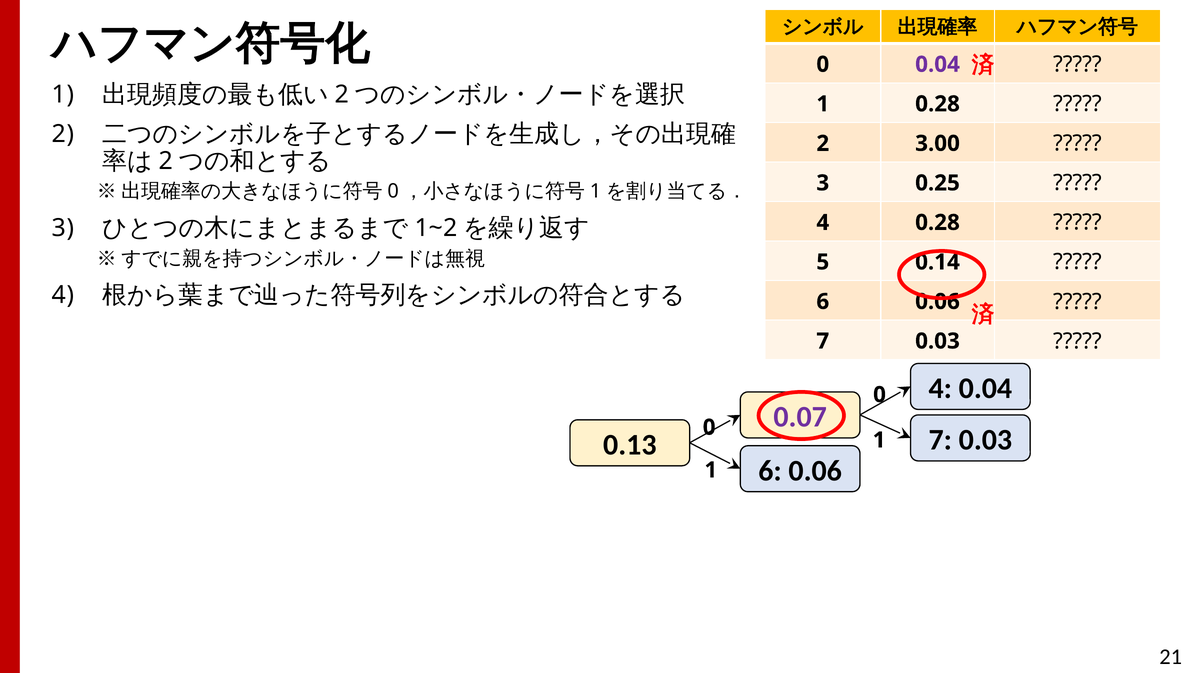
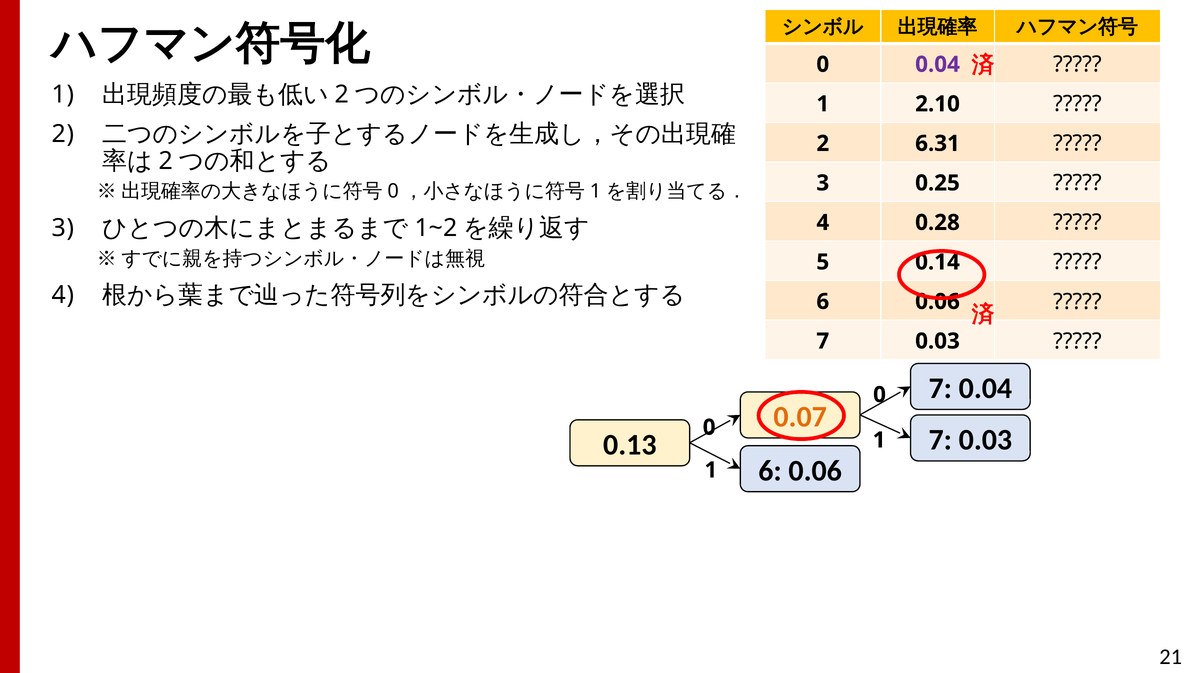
1 0.28: 0.28 -> 2.10
3.00: 3.00 -> 6.31
4 at (940, 389): 4 -> 7
0.07 colour: purple -> orange
